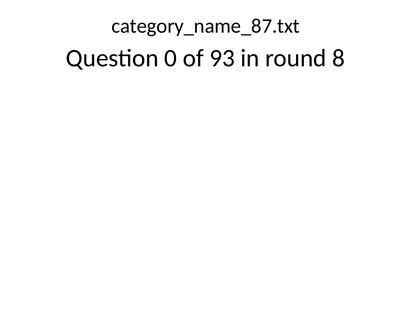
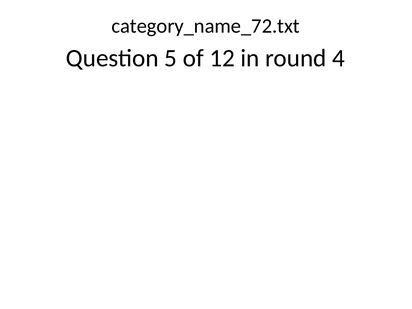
category_name_87.txt: category_name_87.txt -> category_name_72.txt
0: 0 -> 5
93: 93 -> 12
8: 8 -> 4
